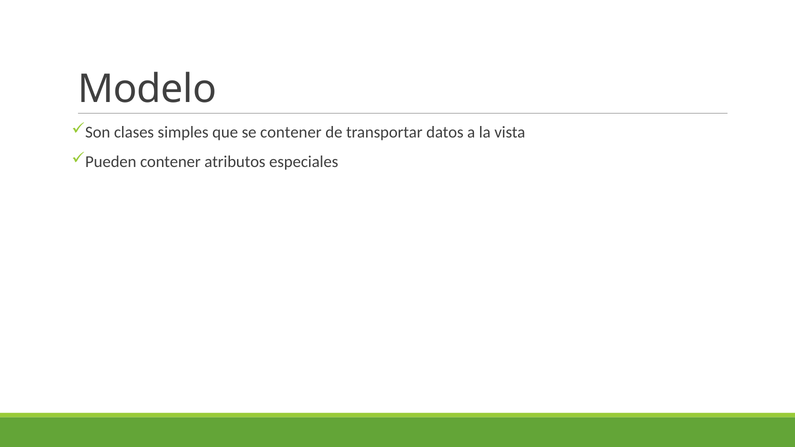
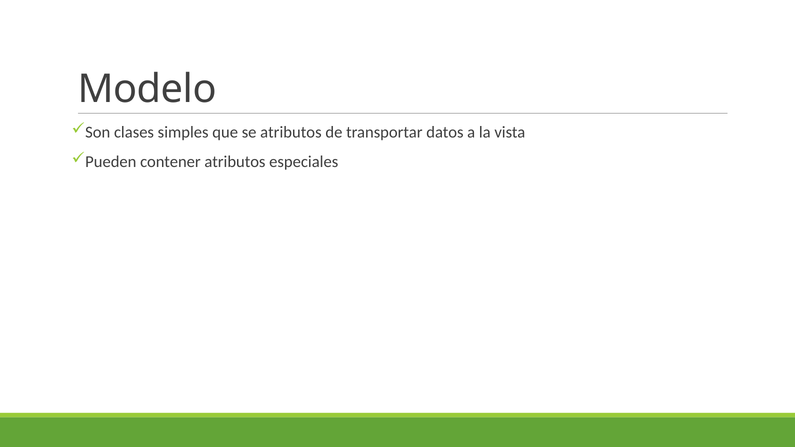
se contener: contener -> atributos
